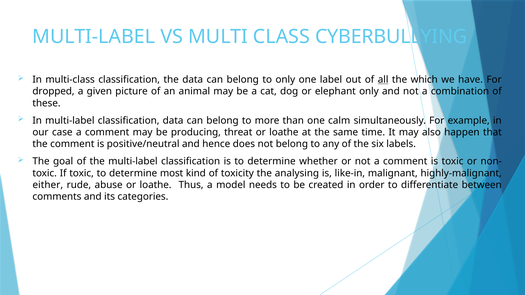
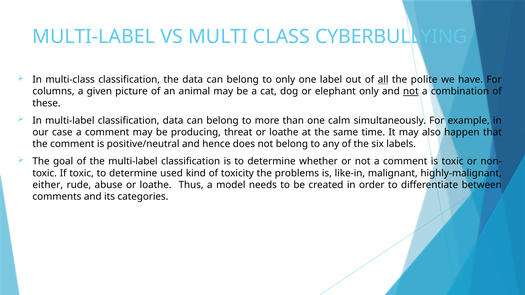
which: which -> polite
dropped: dropped -> columns
not at (411, 91) underline: none -> present
most: most -> used
analysing: analysing -> problems
